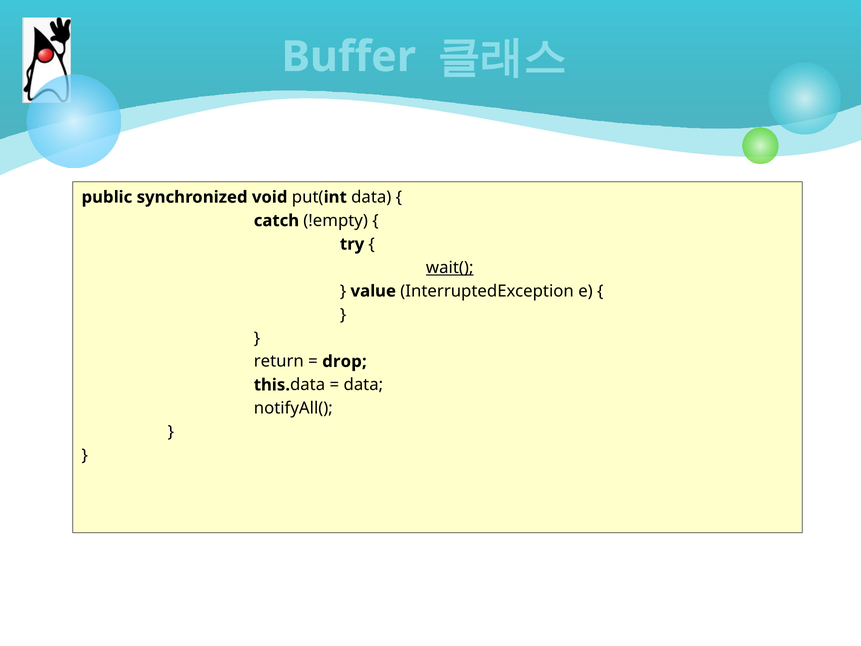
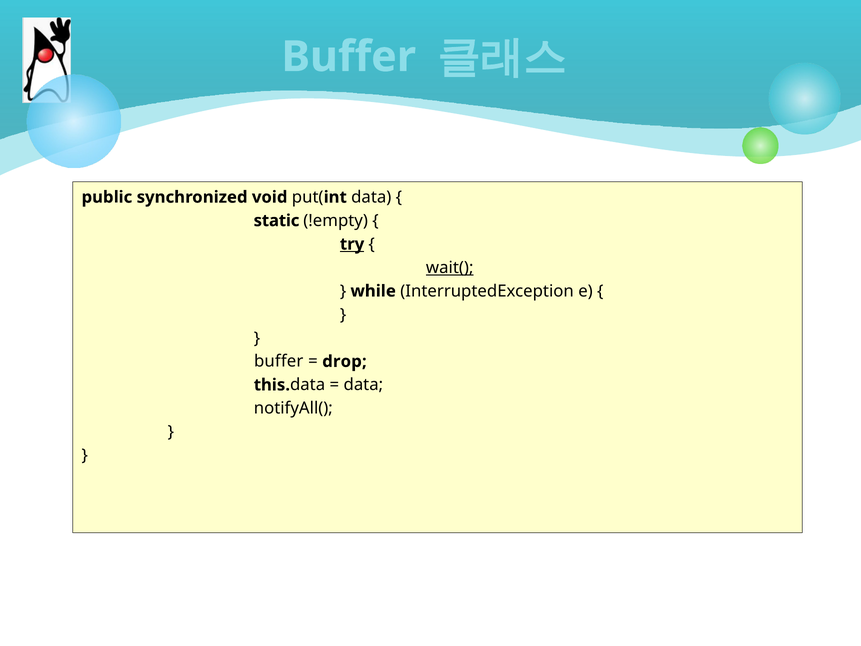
catch: catch -> static
try underline: none -> present
value: value -> while
return at (279, 361): return -> buffer
